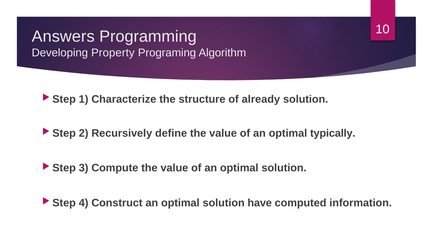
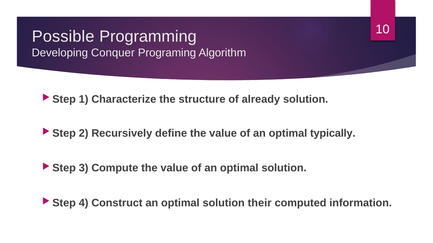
Answers: Answers -> Possible
Property: Property -> Conquer
have: have -> their
